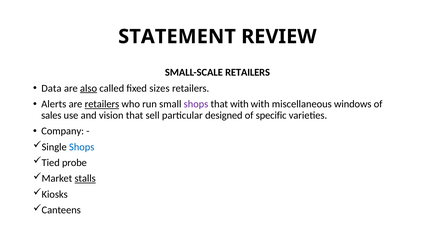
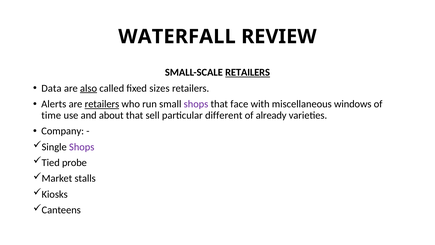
STATEMENT: STATEMENT -> WATERFALL
RETAILERS at (248, 72) underline: none -> present
that with: with -> face
sales: sales -> time
vision: vision -> about
designed: designed -> different
specific: specific -> already
Shops at (82, 147) colour: blue -> purple
stalls underline: present -> none
